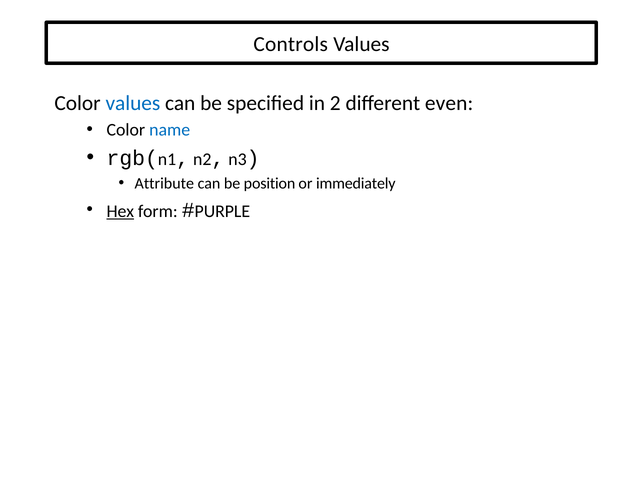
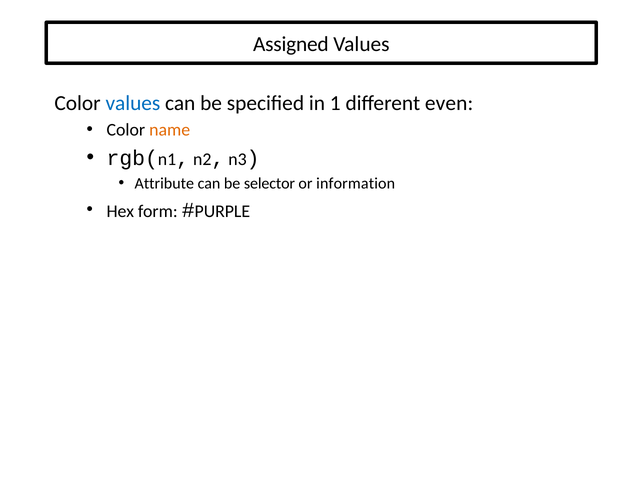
Controls: Controls -> Assigned
2: 2 -> 1
name colour: blue -> orange
position: position -> selector
immediately: immediately -> information
Hex underline: present -> none
